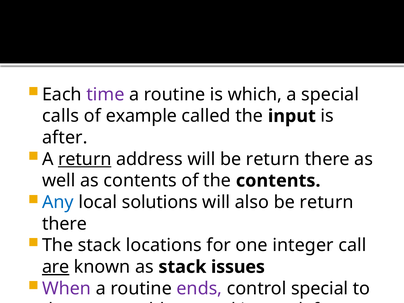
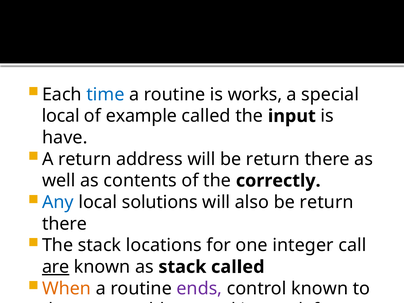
time colour: purple -> blue
which: which -> works
calls at (61, 116): calls -> local
after: after -> have
return at (85, 159) underline: present -> none
the contents: contents -> correctly
stack issues: issues -> called
When colour: purple -> orange
control special: special -> known
